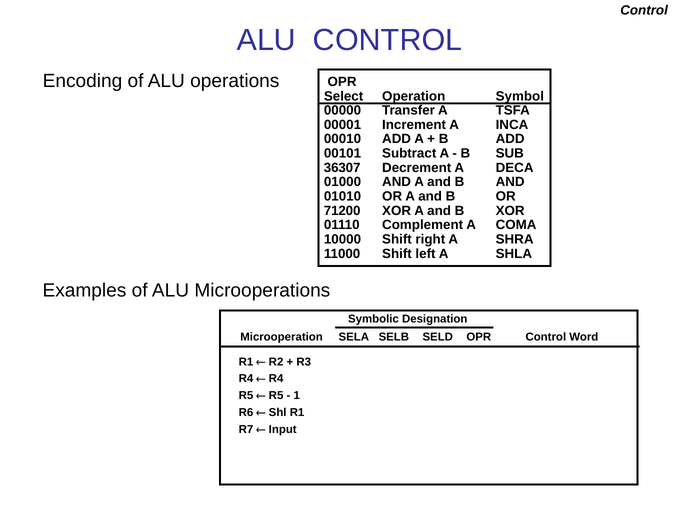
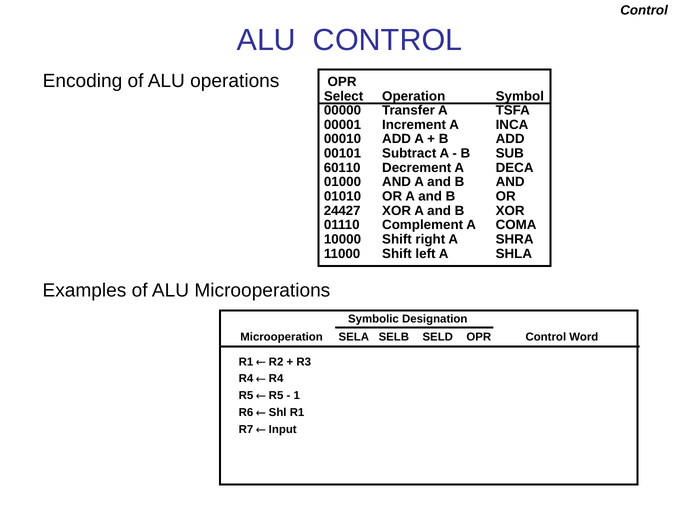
36307: 36307 -> 60110
71200: 71200 -> 24427
